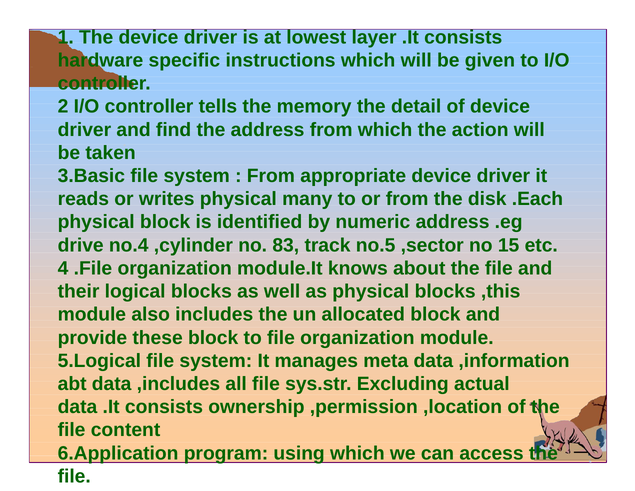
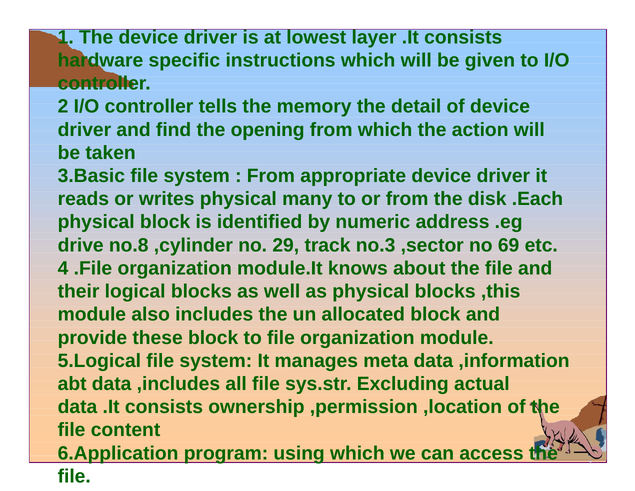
the address: address -> opening
no.4: no.4 -> no.8
83: 83 -> 29
no.5: no.5 -> no.3
15: 15 -> 69
